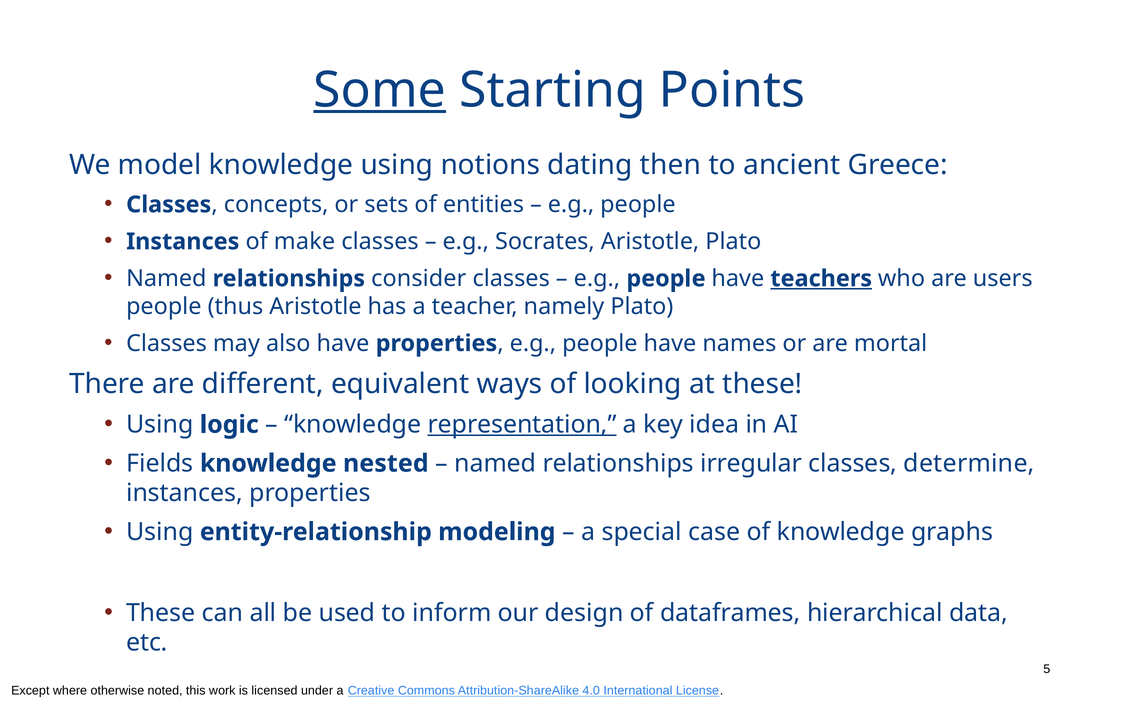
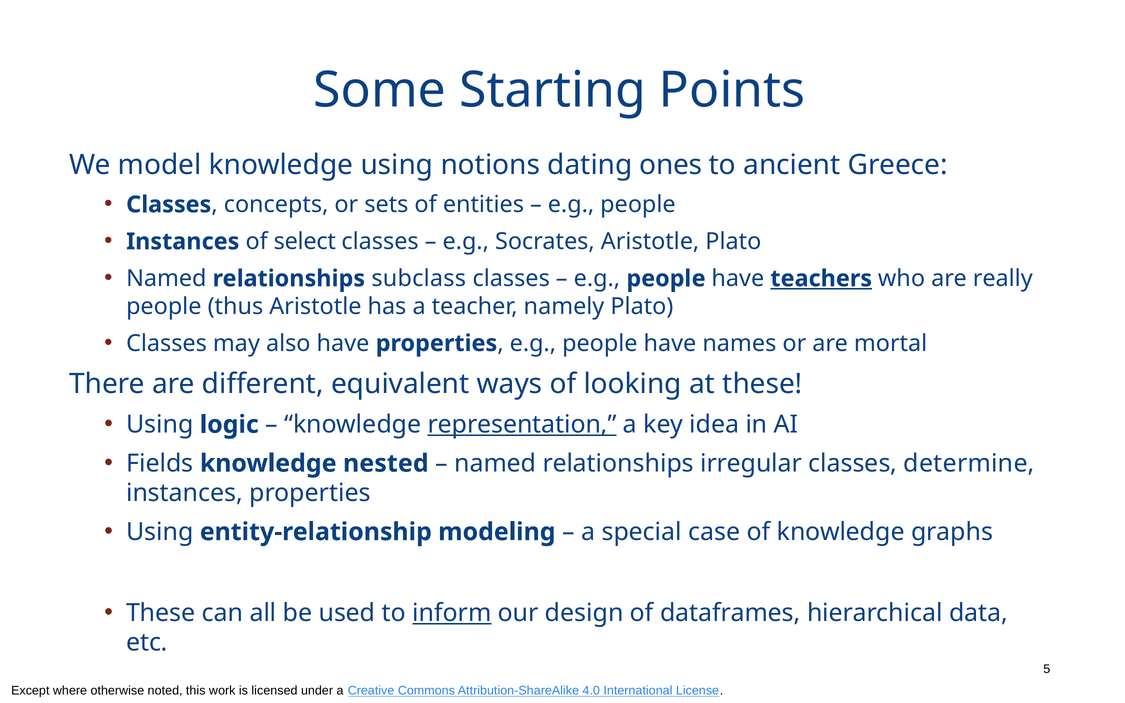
Some underline: present -> none
then: then -> ones
make: make -> select
consider: consider -> subclass
users: users -> really
inform underline: none -> present
